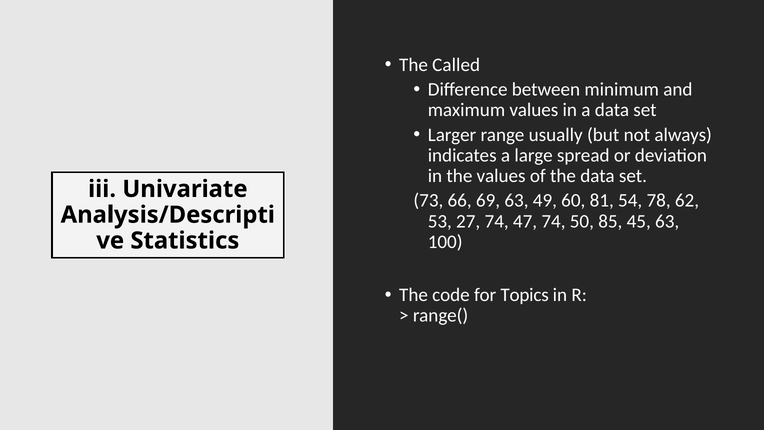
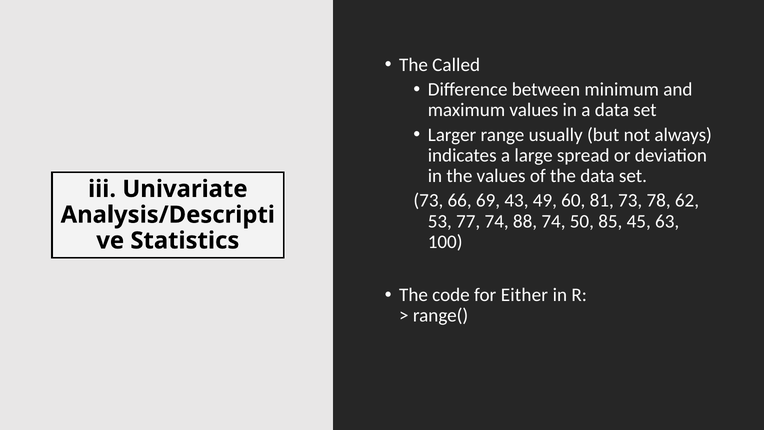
69 63: 63 -> 43
81 54: 54 -> 73
27: 27 -> 77
47: 47 -> 88
Topics: Topics -> Either
